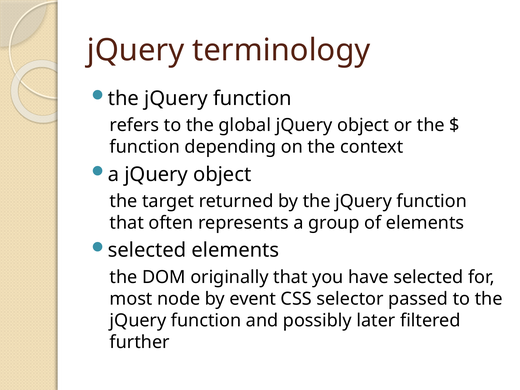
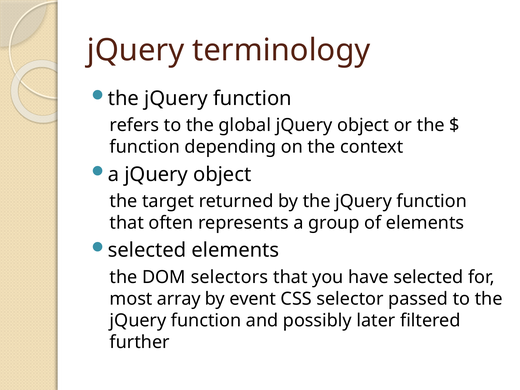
originally: originally -> selectors
node: node -> array
